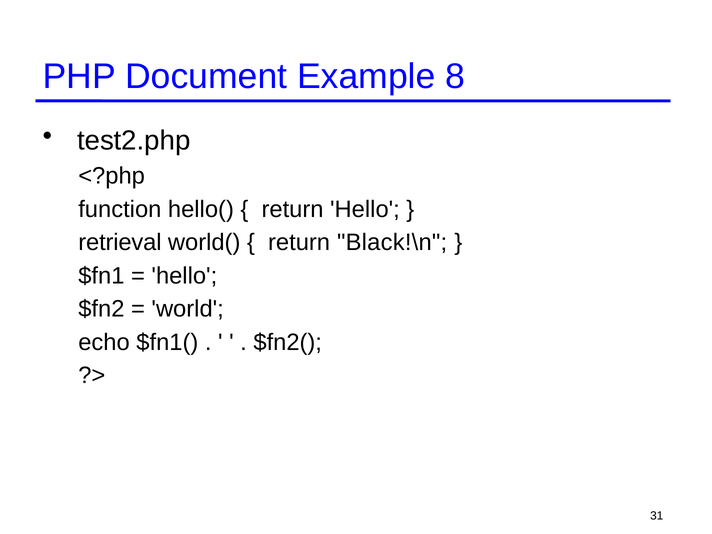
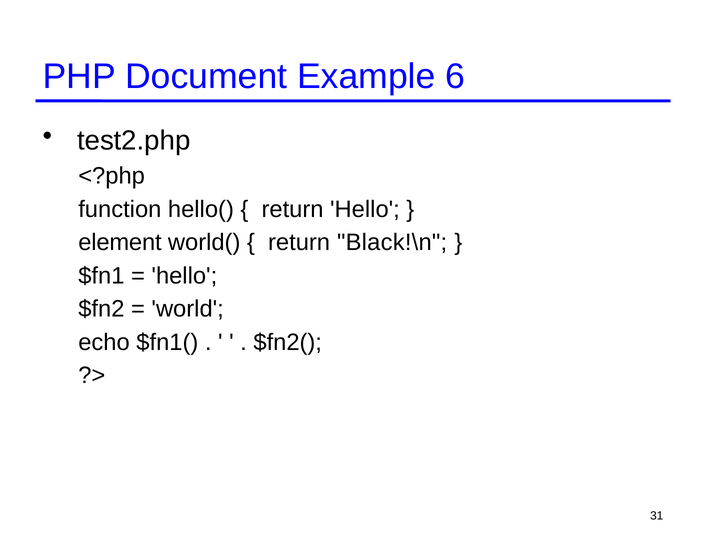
8: 8 -> 6
retrieval: retrieval -> element
